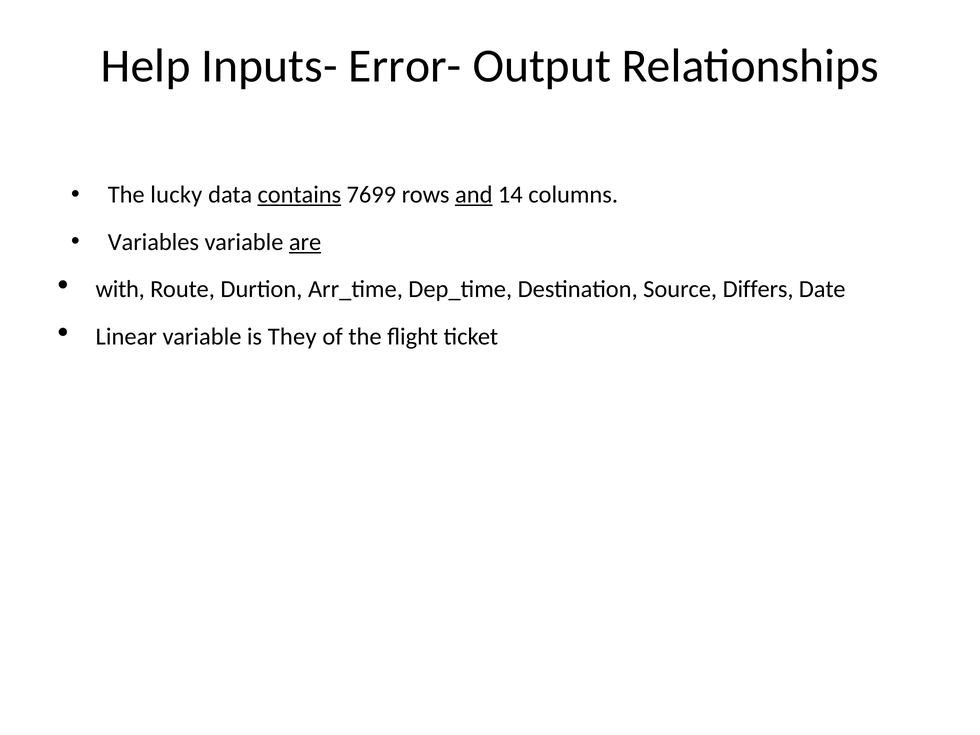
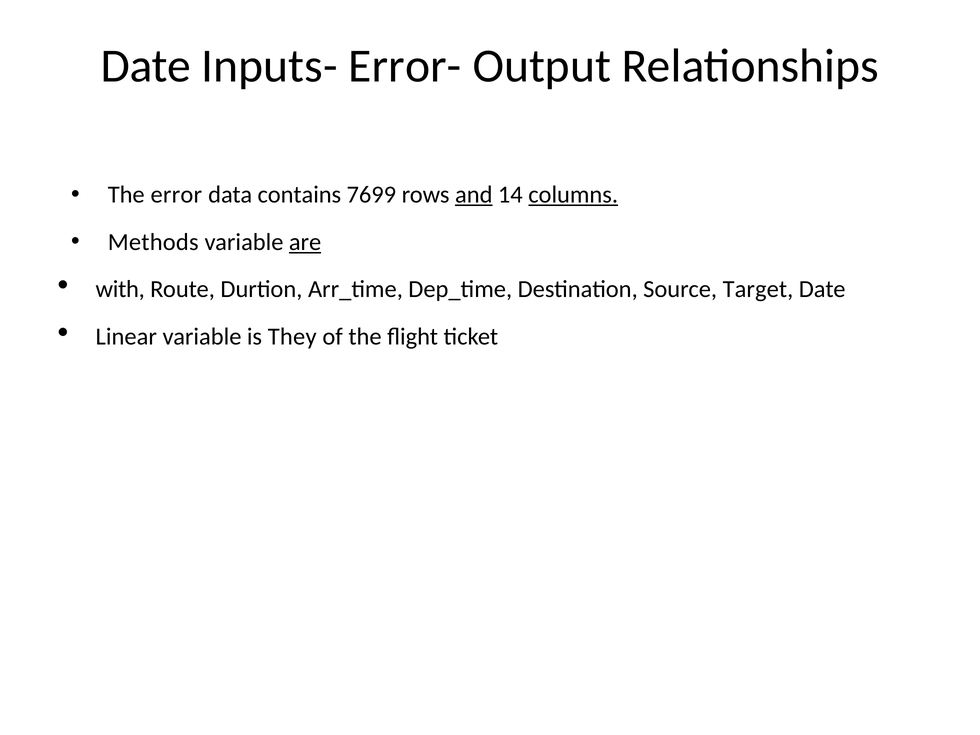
Help at (146, 66): Help -> Date
lucky: lucky -> error
contains underline: present -> none
columns underline: none -> present
Variables: Variables -> Methods
Differs: Differs -> Target
